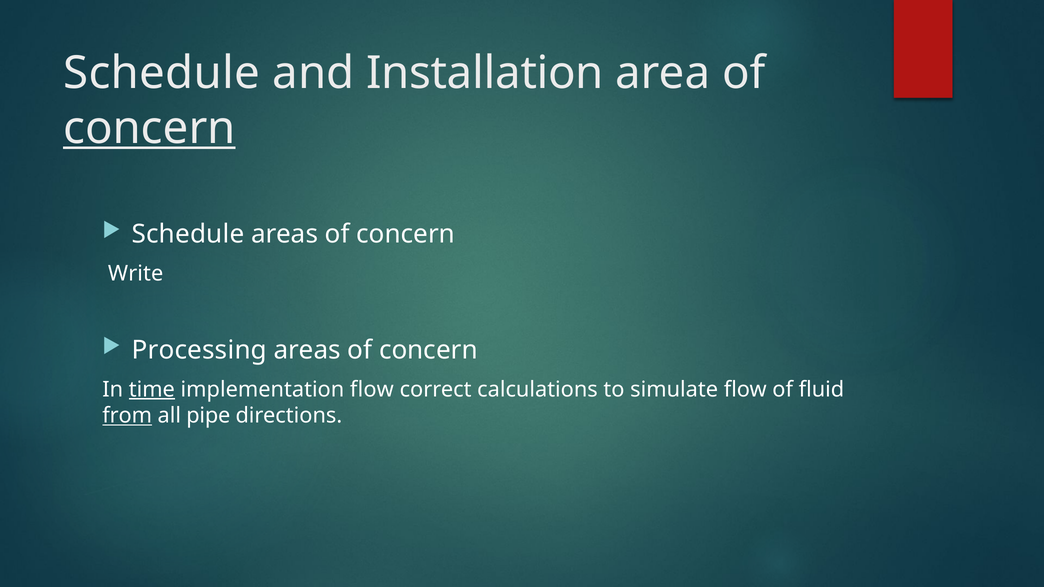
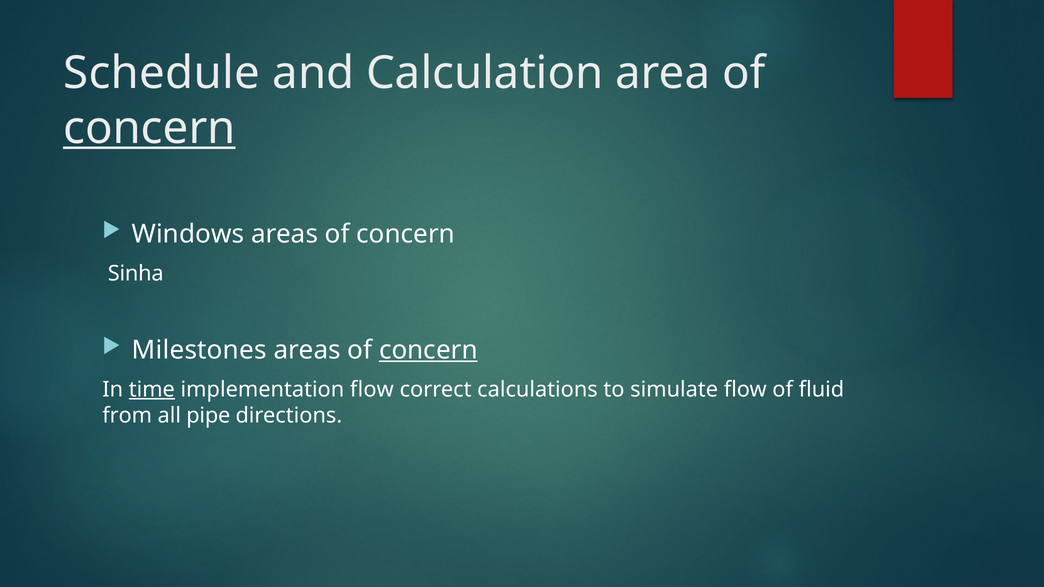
Installation: Installation -> Calculation
Schedule at (188, 234): Schedule -> Windows
Write: Write -> Sinha
Processing: Processing -> Milestones
concern at (428, 350) underline: none -> present
from underline: present -> none
